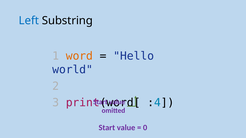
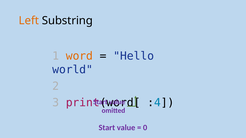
Left colour: blue -> orange
